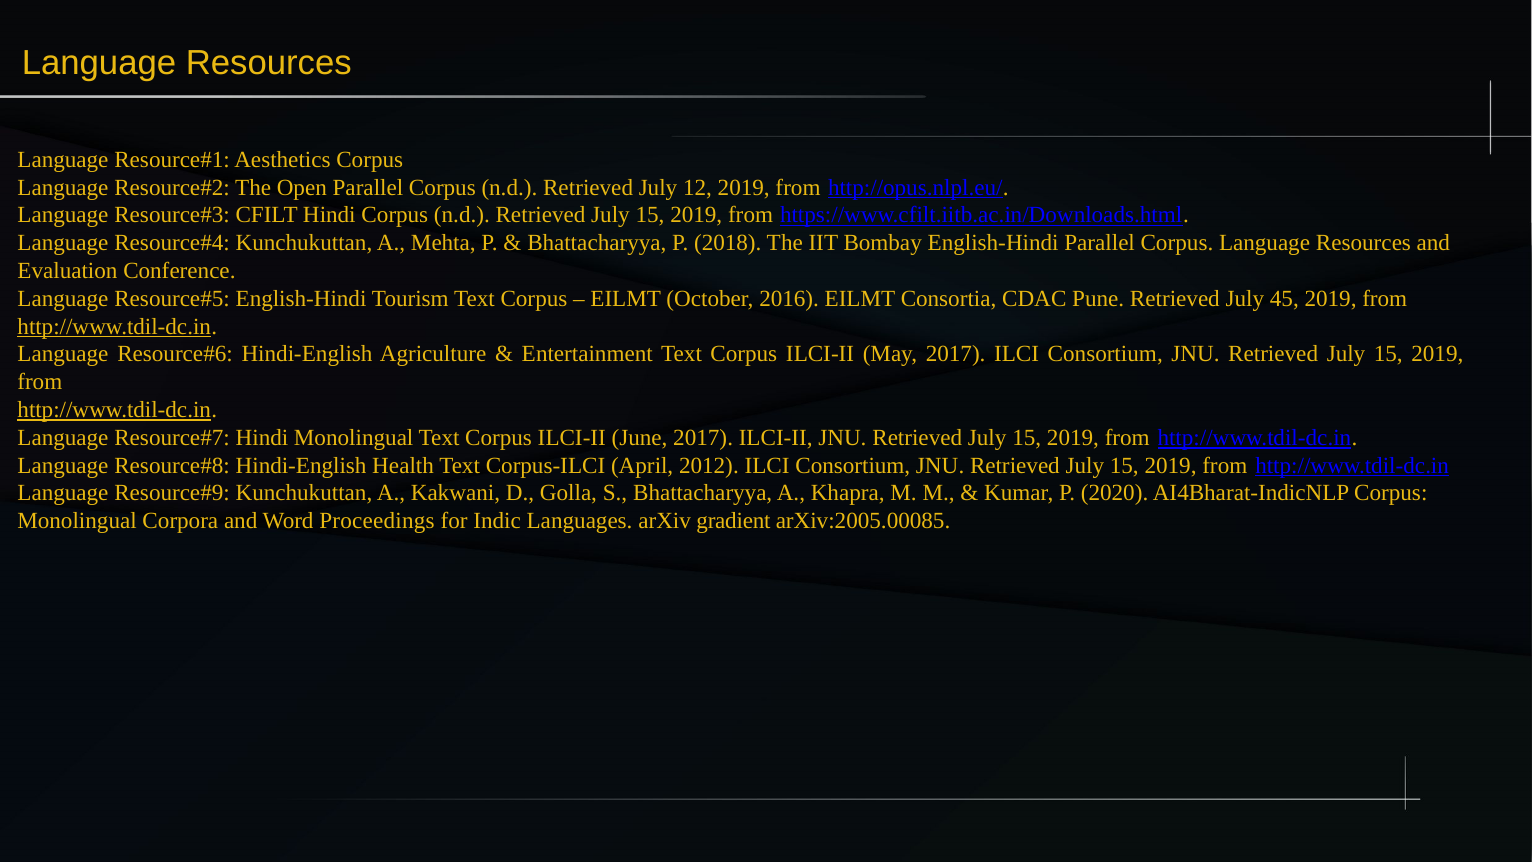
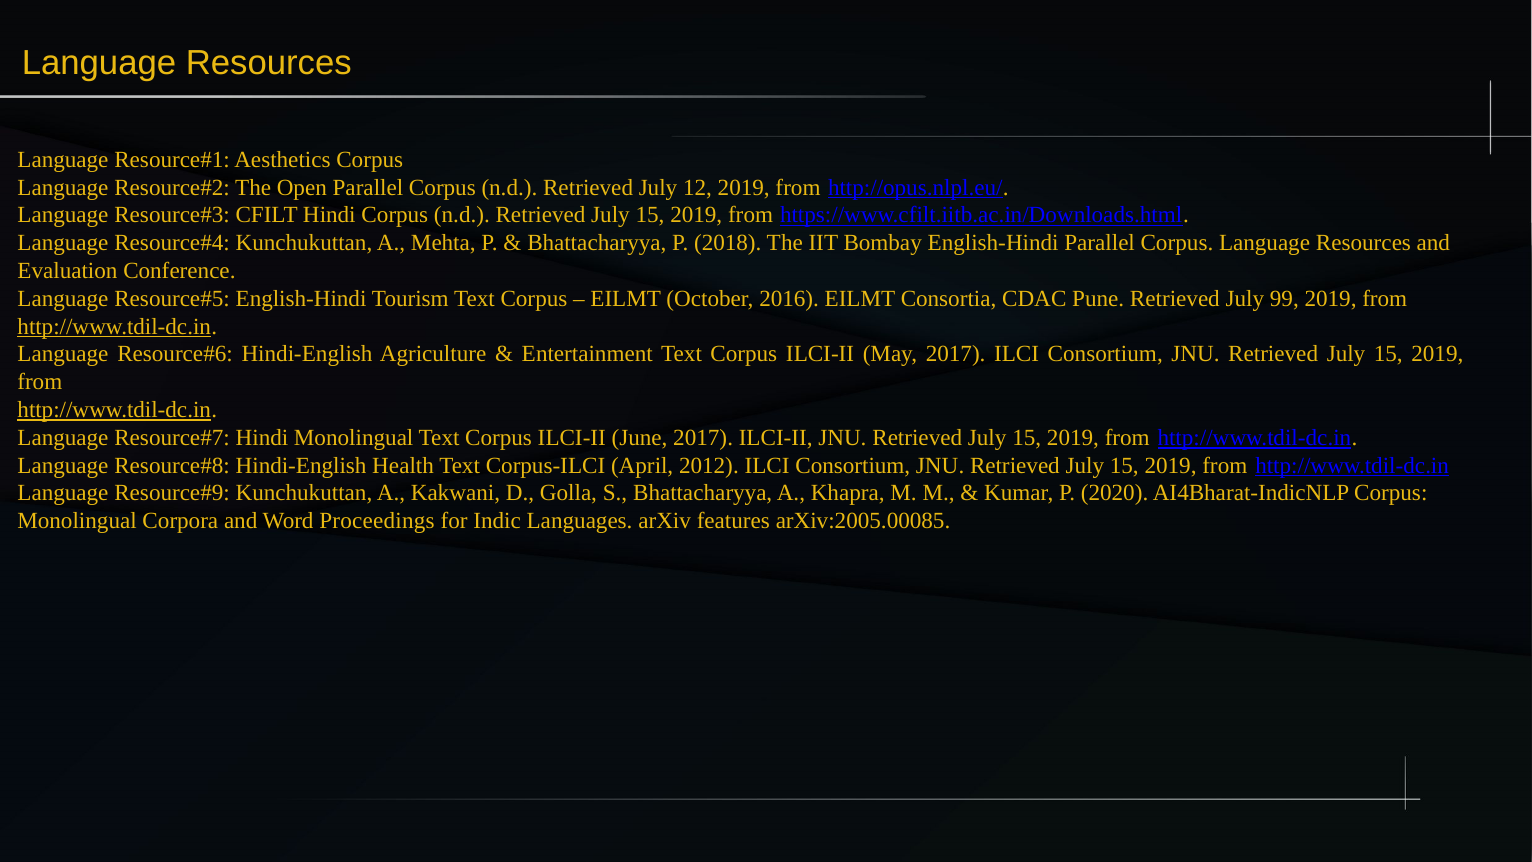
45: 45 -> 99
gradient: gradient -> features
